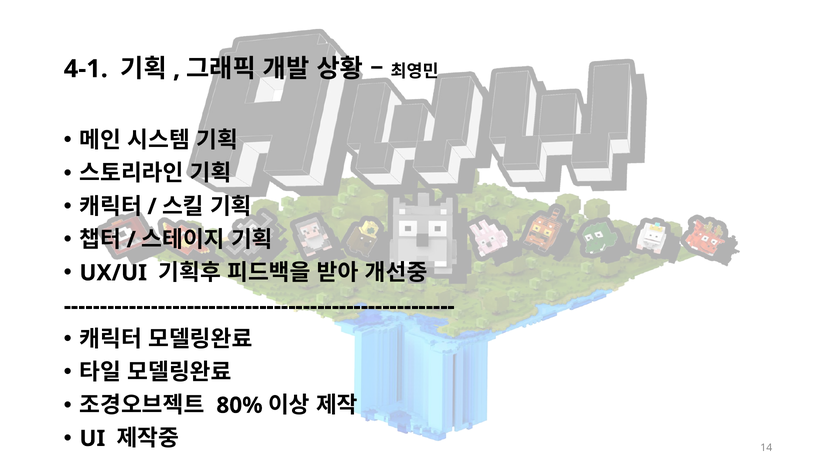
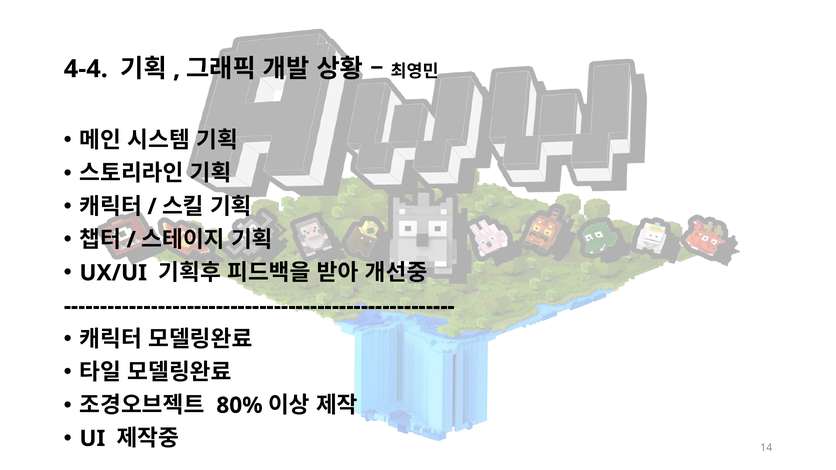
4-1: 4-1 -> 4-4
